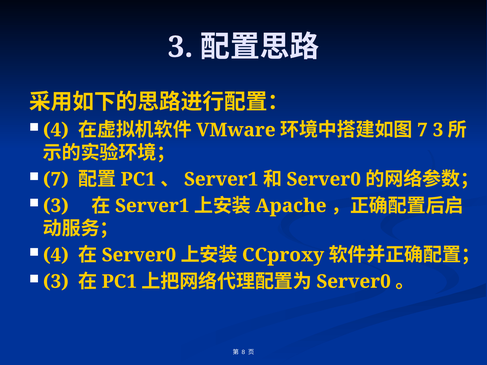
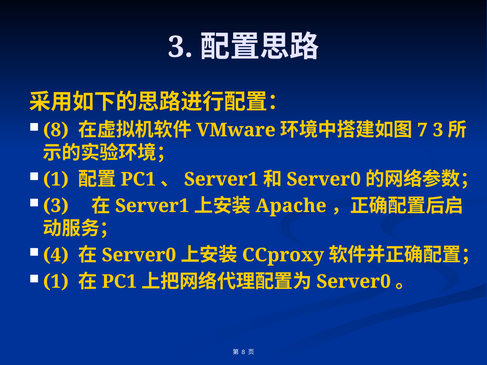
4 at (56, 130): 4 -> 8
7 at (56, 179): 7 -> 1
3 at (56, 282): 3 -> 1
